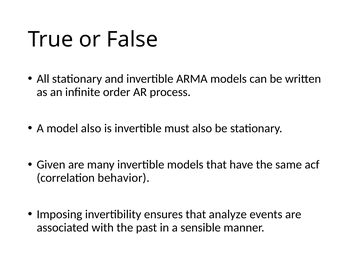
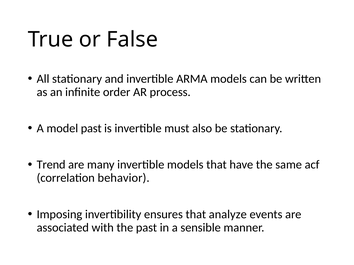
model also: also -> past
Given: Given -> Trend
